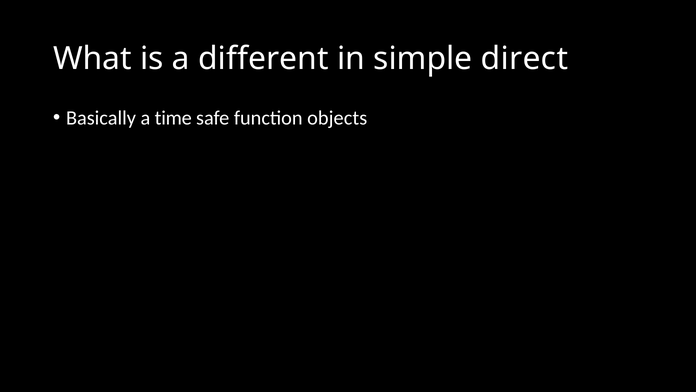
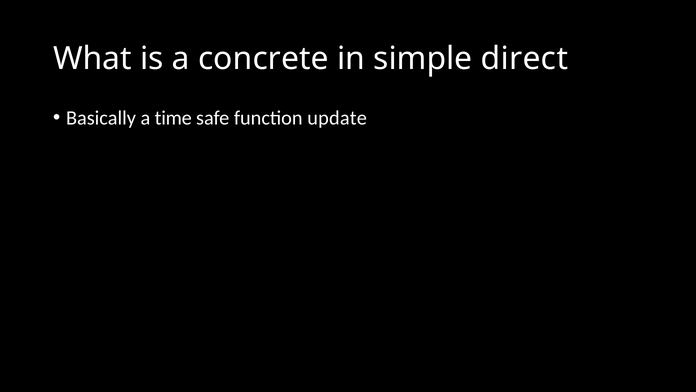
different: different -> concrete
objects: objects -> update
